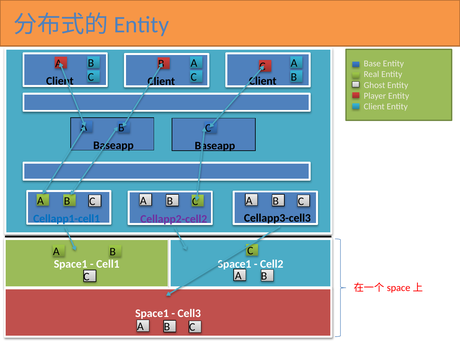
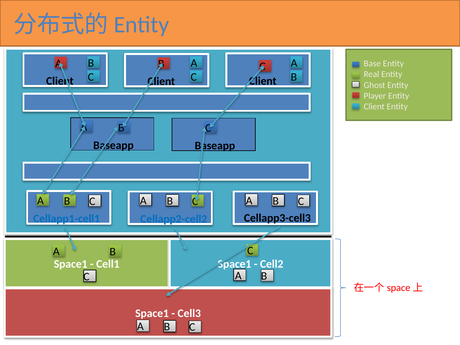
Cellapp2-cell2 colour: purple -> blue
